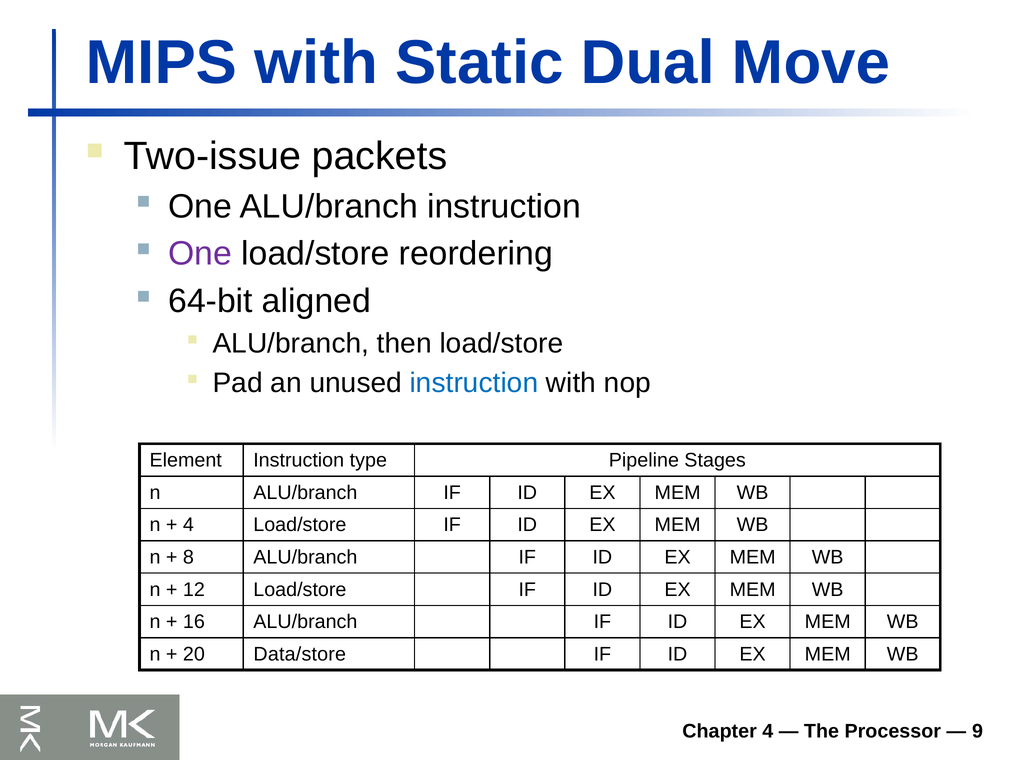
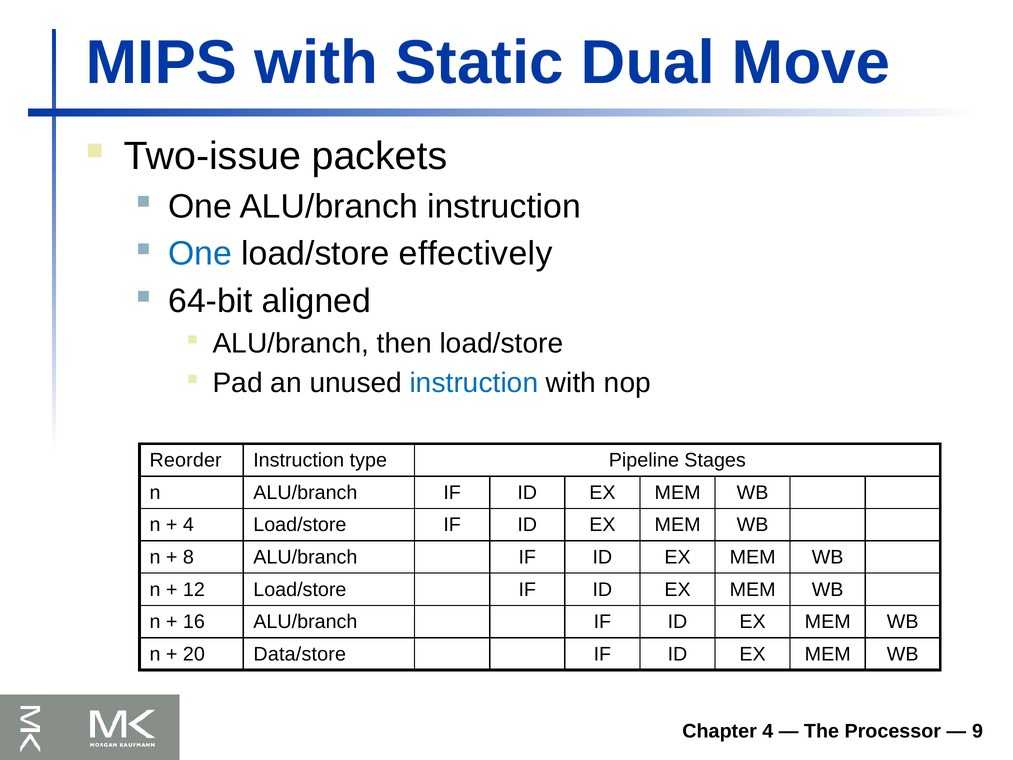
One at (200, 254) colour: purple -> blue
reordering: reordering -> effectively
Element: Element -> Reorder
